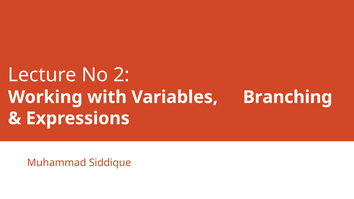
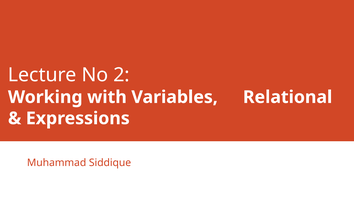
Branching: Branching -> Relational
